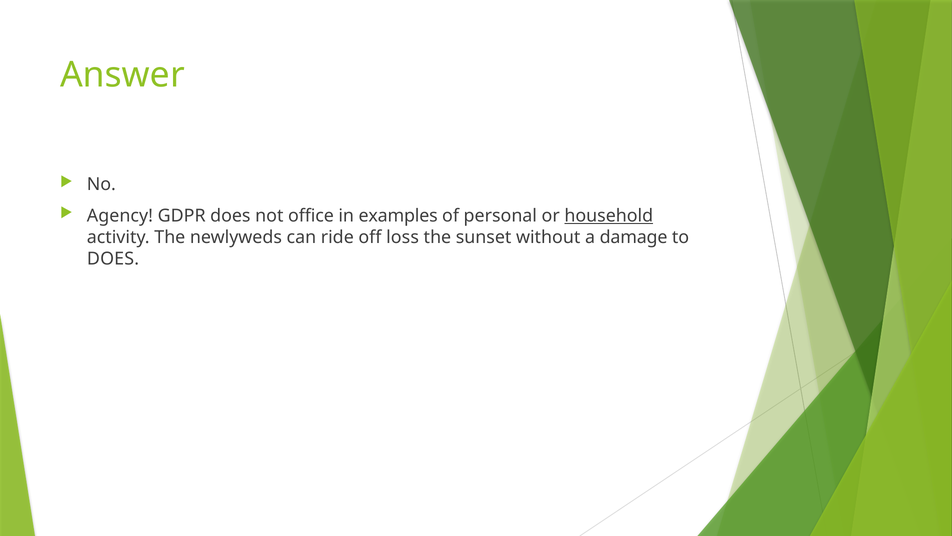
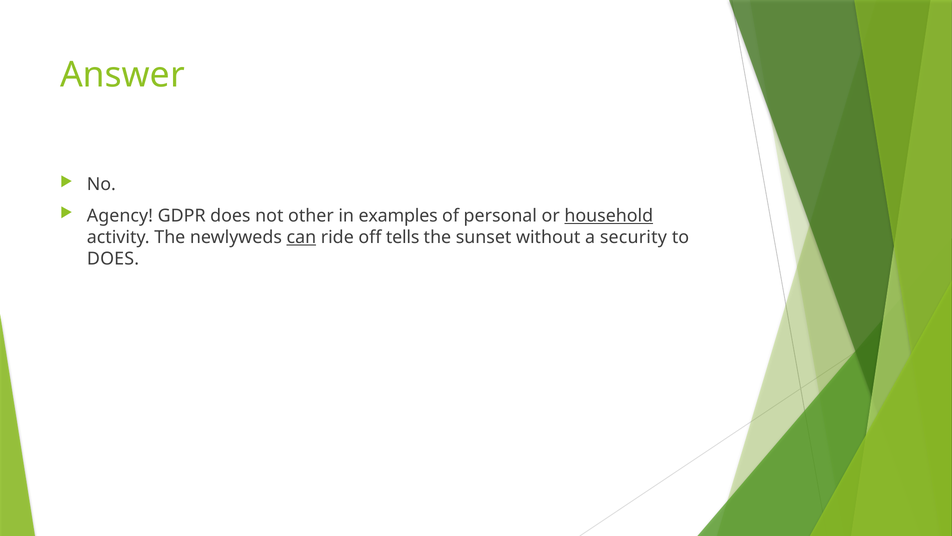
office: office -> other
can underline: none -> present
loss: loss -> tells
damage: damage -> security
